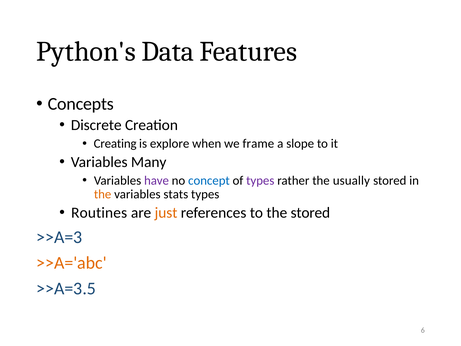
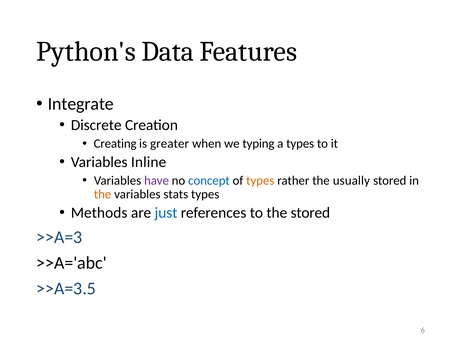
Concepts: Concepts -> Integrate
explore: explore -> greater
frame: frame -> typing
a slope: slope -> types
Many: Many -> Inline
types at (260, 180) colour: purple -> orange
Routines: Routines -> Methods
just colour: orange -> blue
>>A='abc colour: orange -> black
